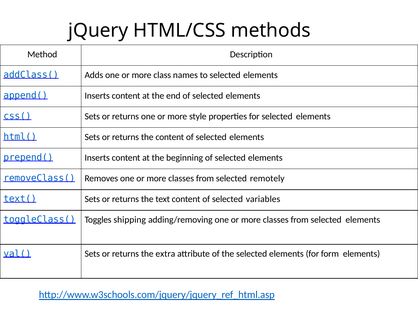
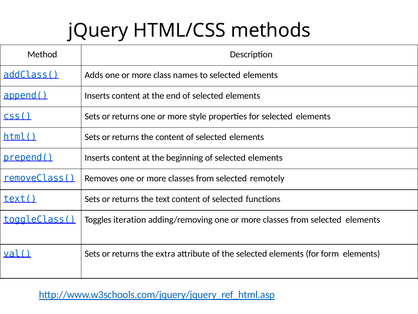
variables: variables -> functions
shipping: shipping -> iteration
